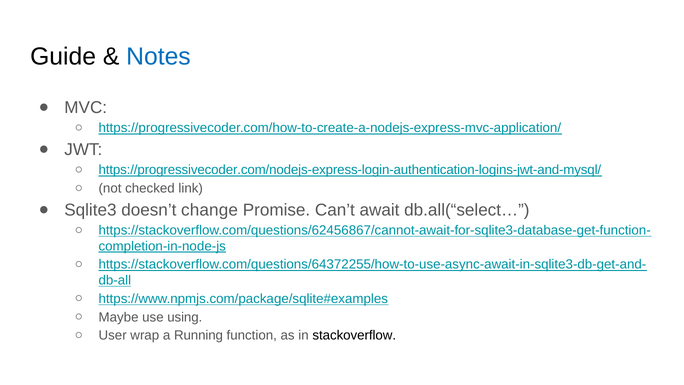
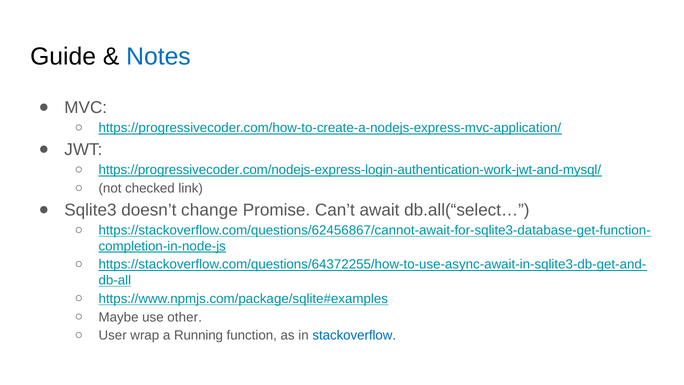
https://progressivecoder.com/nodejs-express-login-authentication-logins-jwt-and-mysql/: https://progressivecoder.com/nodejs-express-login-authentication-logins-jwt-and-mysql/ -> https://progressivecoder.com/nodejs-express-login-authentication-work-jwt-and-mysql/
using: using -> other
stackoverflow colour: black -> blue
